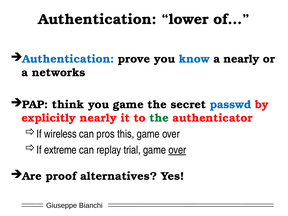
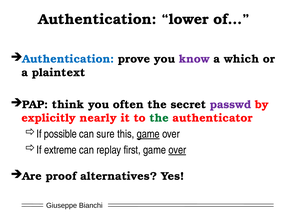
know colour: blue -> purple
a nearly: nearly -> which
networks: networks -> plaintext
you game: game -> often
passwd colour: blue -> purple
wireless: wireless -> possible
pros: pros -> sure
game at (148, 134) underline: none -> present
trial: trial -> first
